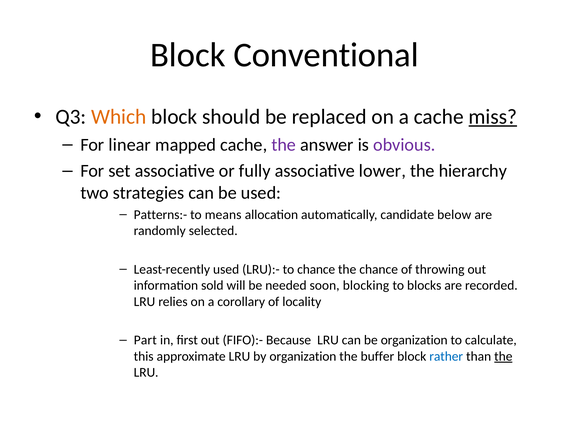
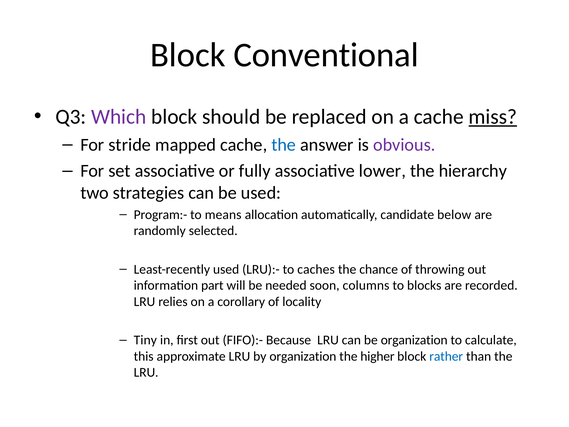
Which colour: orange -> purple
linear: linear -> stride
the at (284, 145) colour: purple -> blue
Patterns:-: Patterns:- -> Program:-
to chance: chance -> caches
sold: sold -> part
blocking: blocking -> columns
Part: Part -> Tiny
buffer: buffer -> higher
the at (503, 356) underline: present -> none
